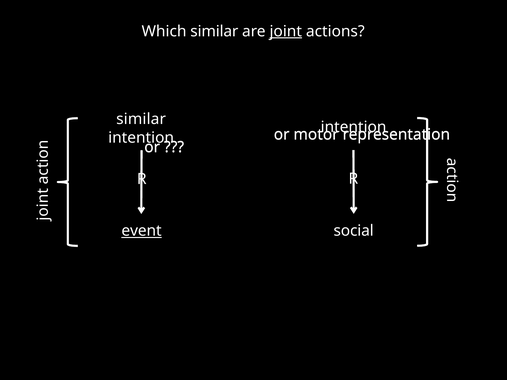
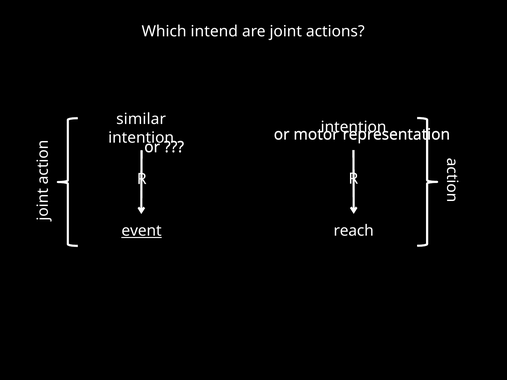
Which similar: similar -> intend
joint underline: present -> none
social: social -> reach
